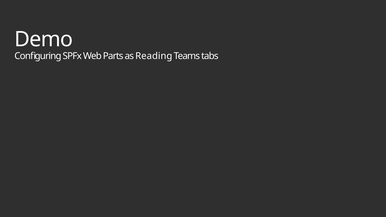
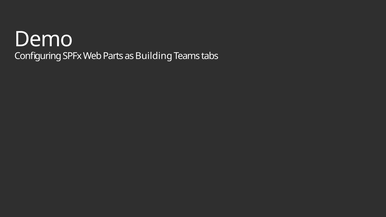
Reading: Reading -> Building
